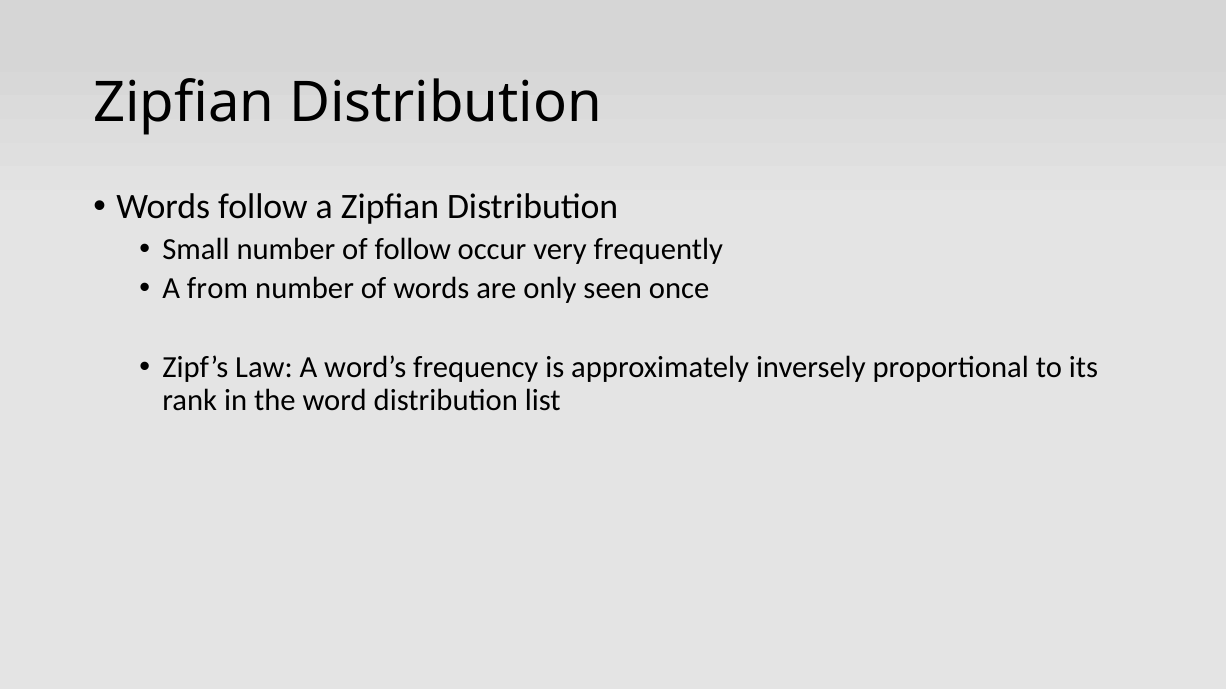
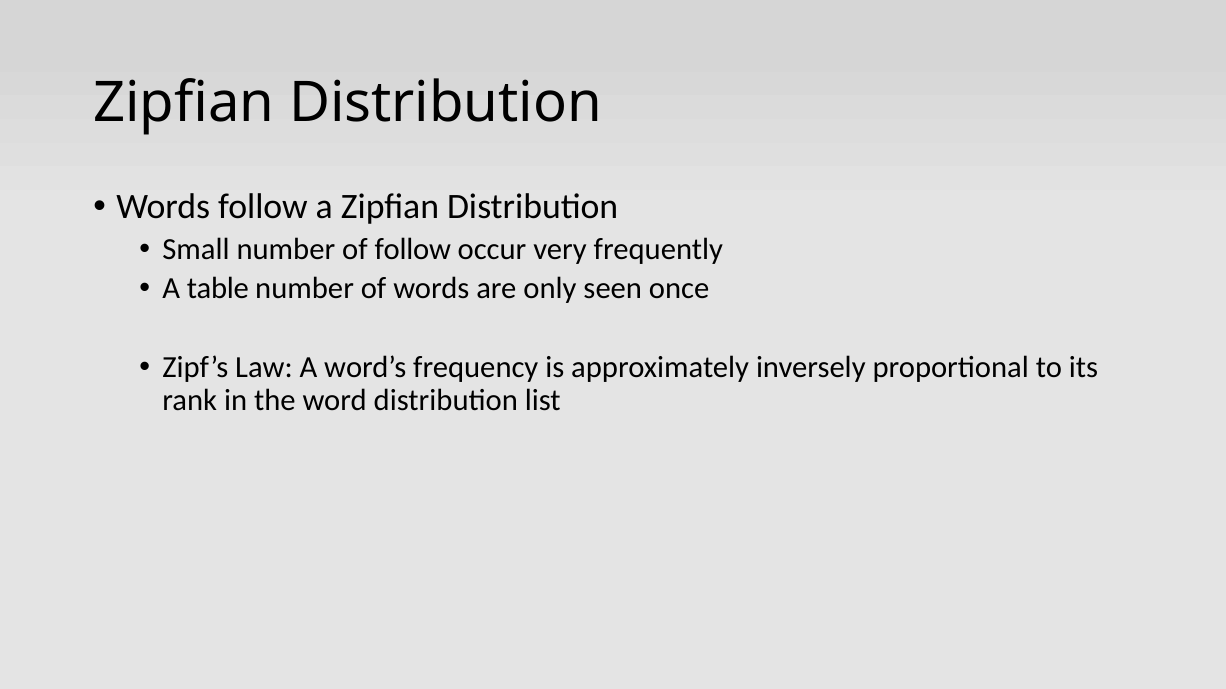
from: from -> table
